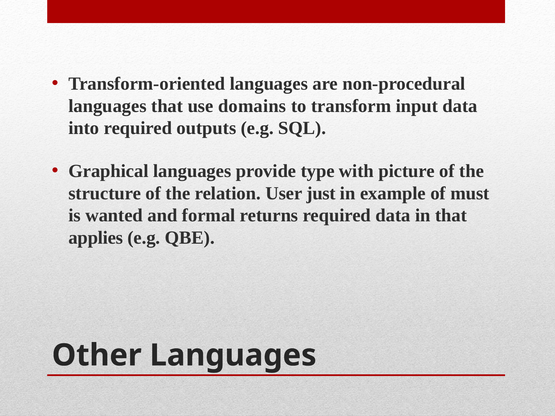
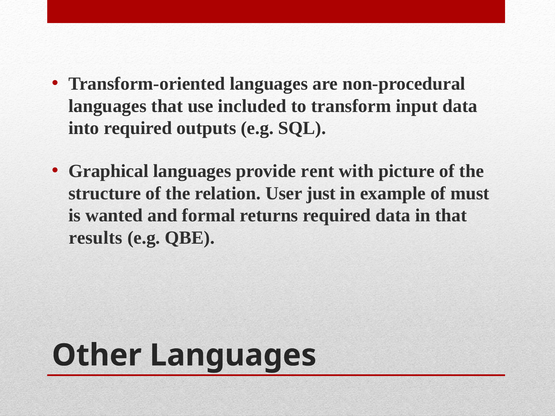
domains: domains -> included
type: type -> rent
applies: applies -> results
